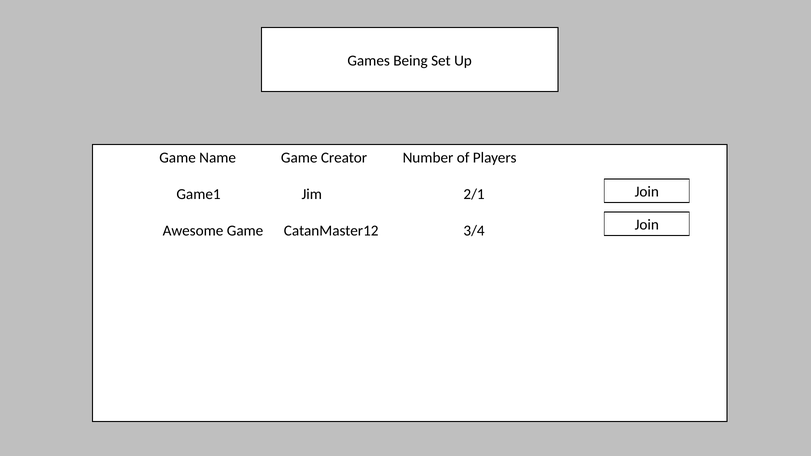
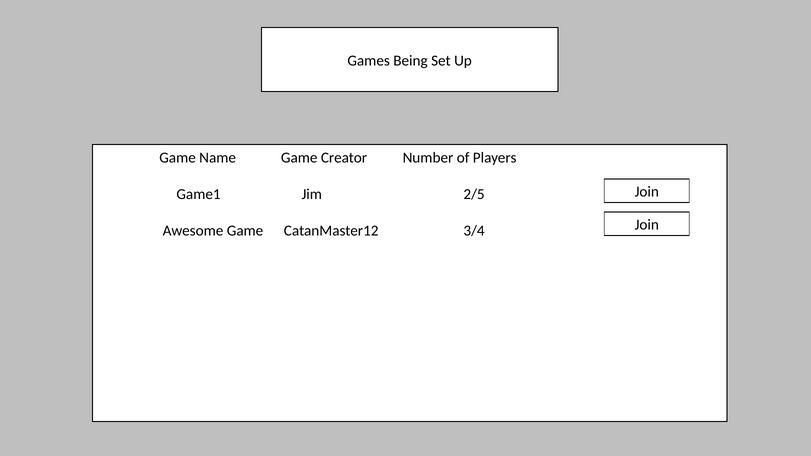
2/1: 2/1 -> 2/5
